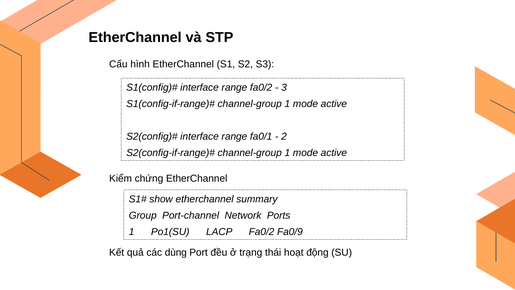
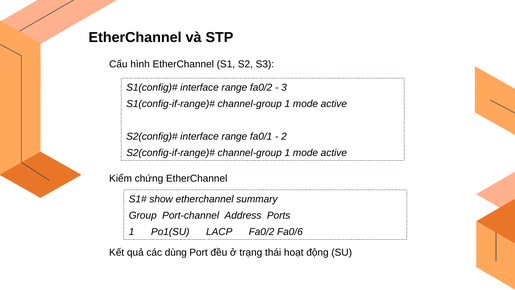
Network: Network -> Address
Fa0/9: Fa0/9 -> Fa0/6
